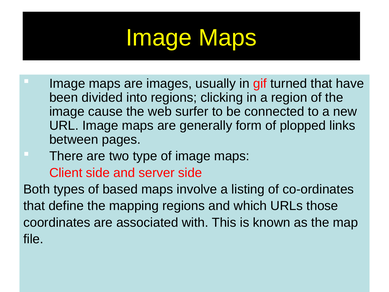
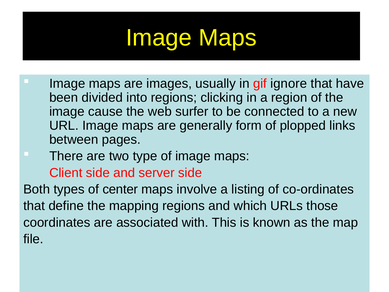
turned: turned -> ignore
based: based -> center
